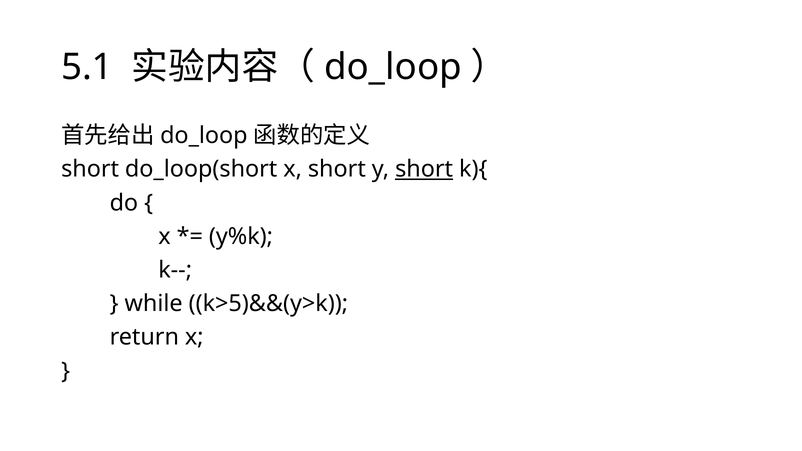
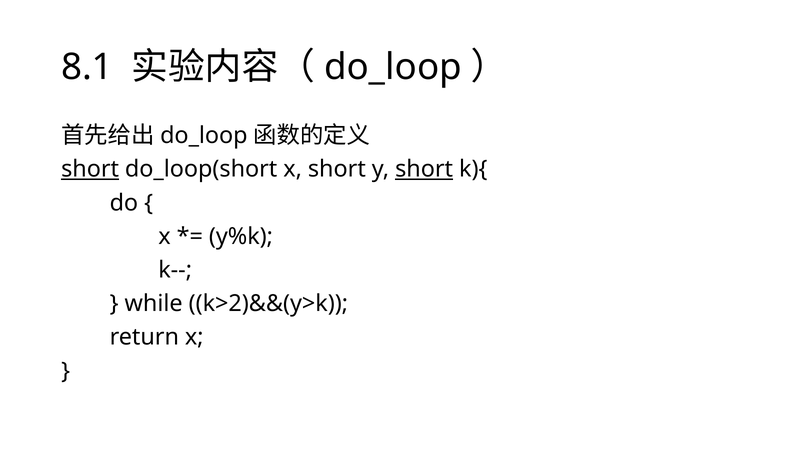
5.1: 5.1 -> 8.1
short at (90, 169) underline: none -> present
k>5)&&(y>k: k>5)&&(y>k -> k>2)&&(y>k
